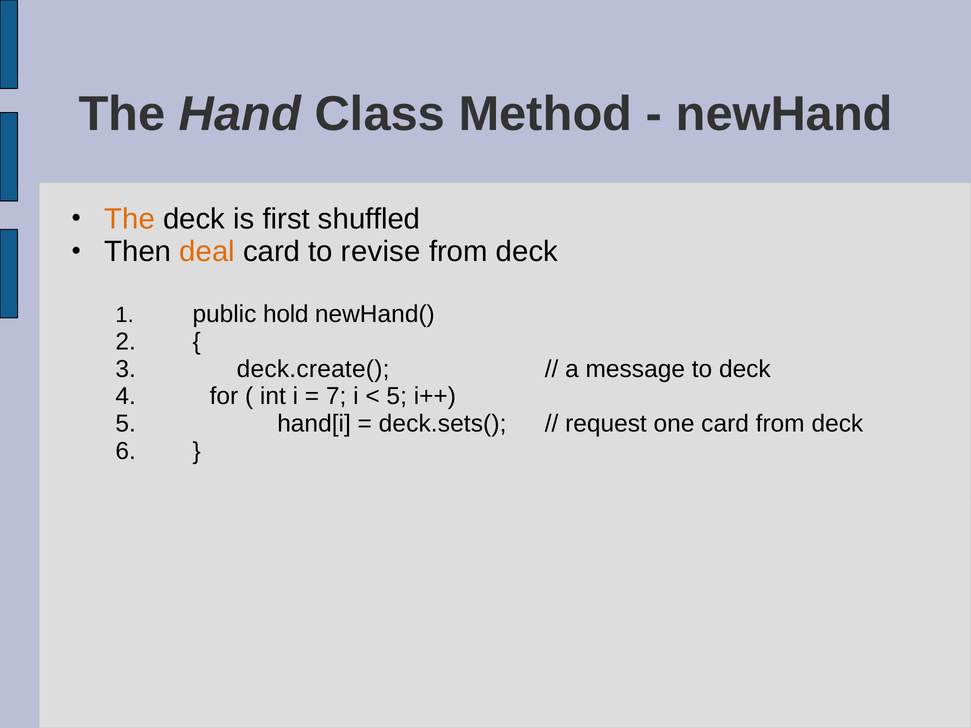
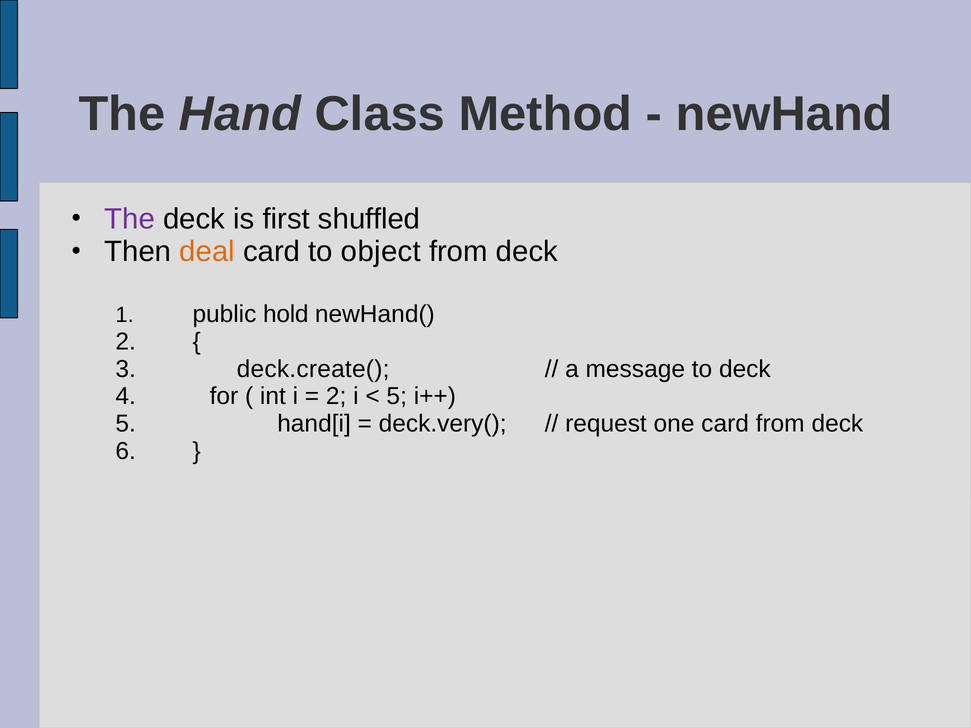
The at (130, 219) colour: orange -> purple
revise: revise -> object
7 at (336, 396): 7 -> 2
deck.sets(: deck.sets( -> deck.very(
